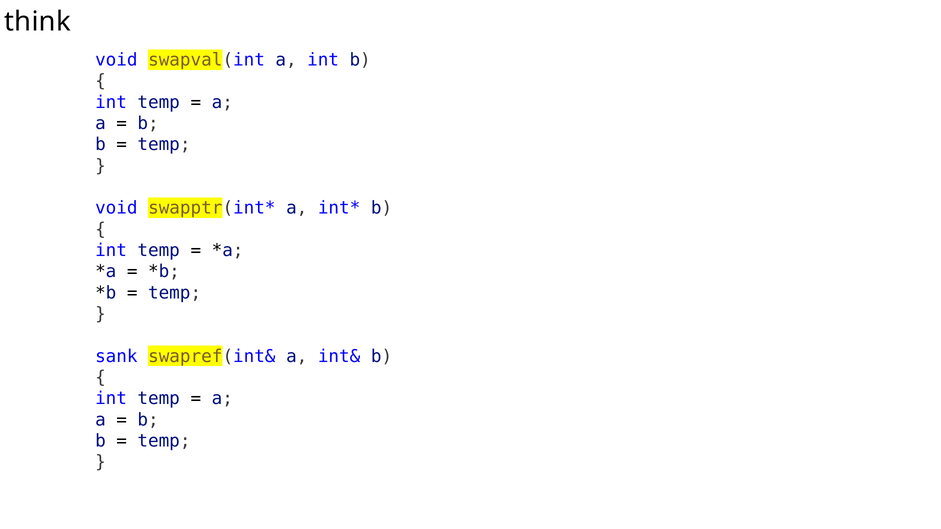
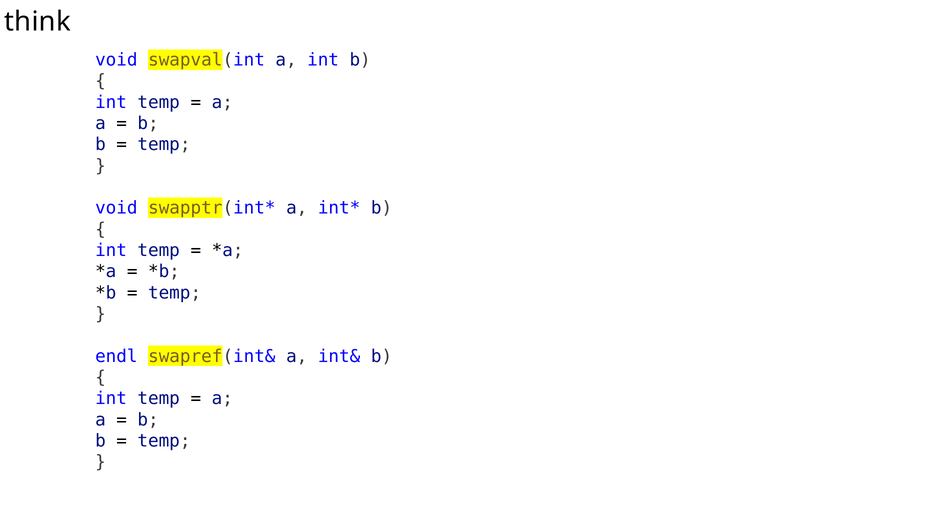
sank: sank -> endl
